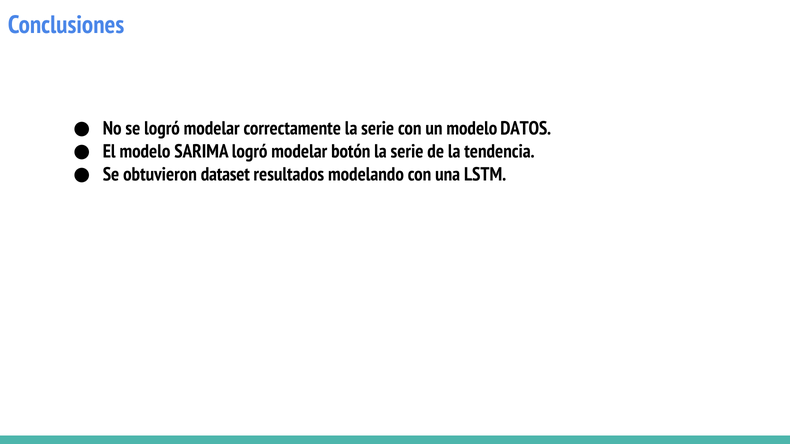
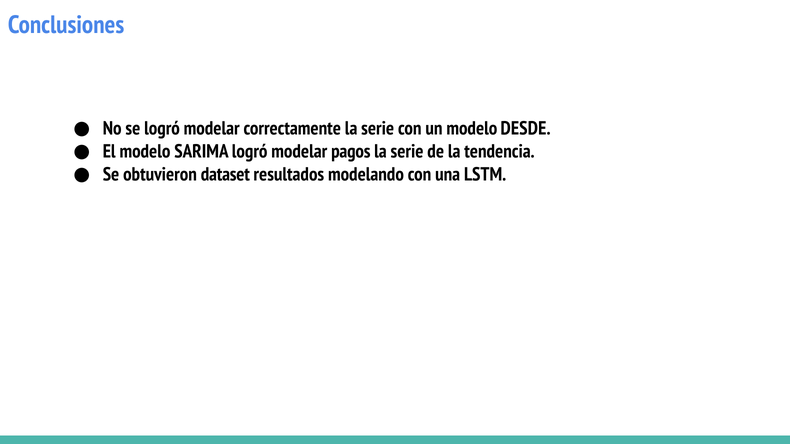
DATOS: DATOS -> DESDE
botón: botón -> pagos
